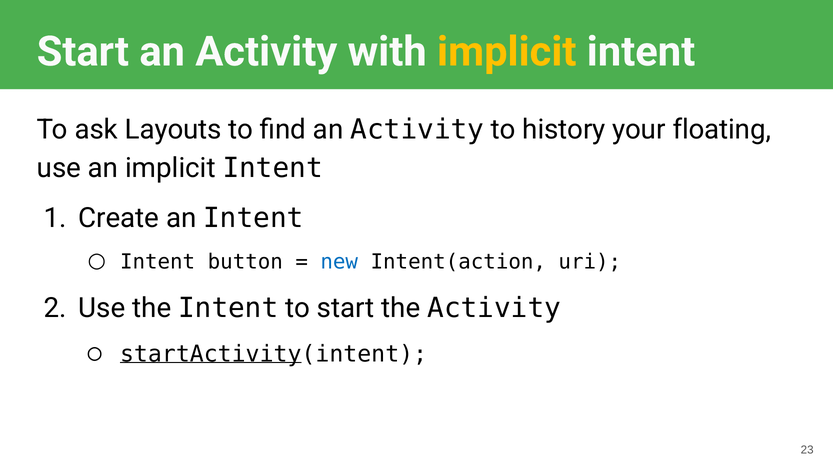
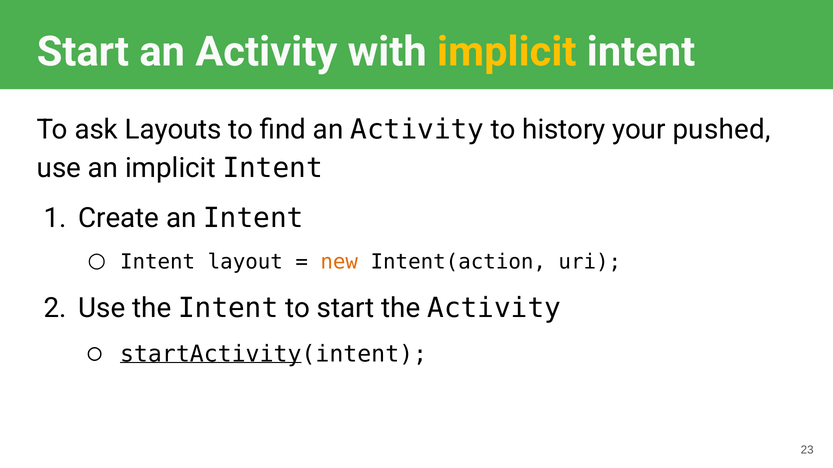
floating: floating -> pushed
button: button -> layout
new colour: blue -> orange
